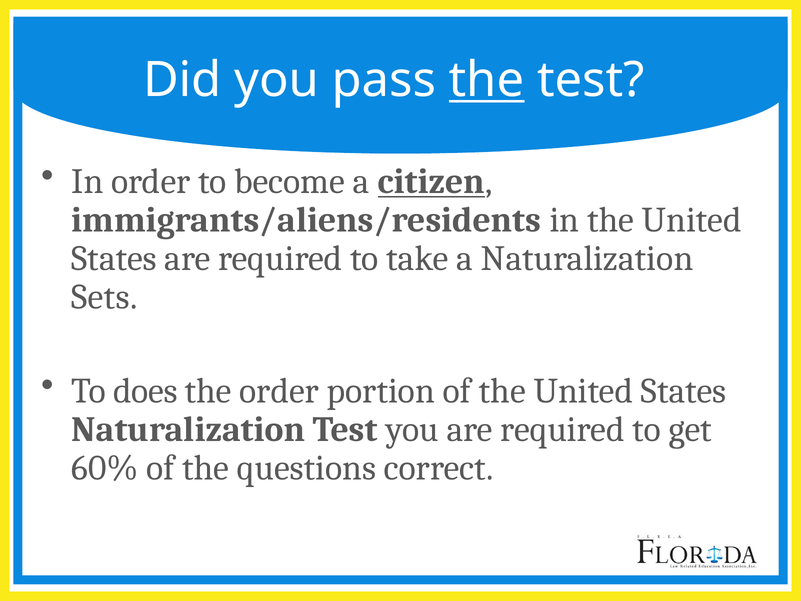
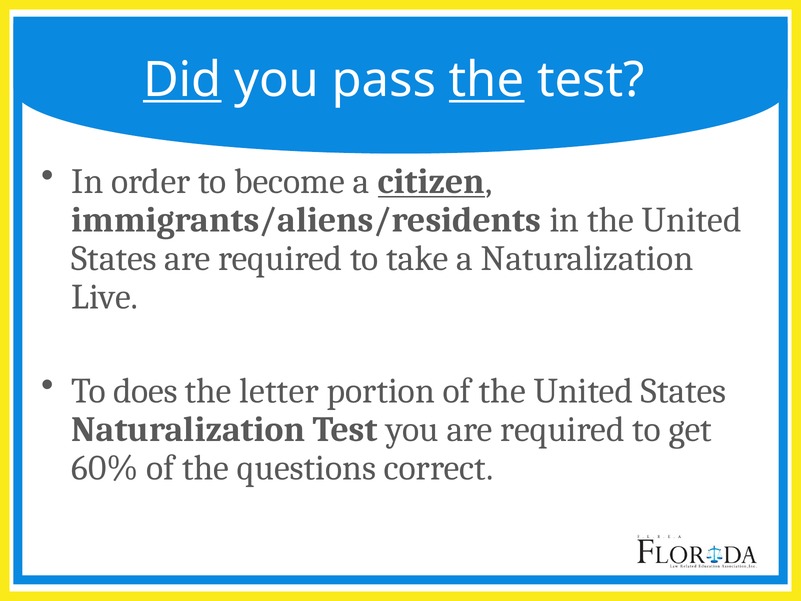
Did underline: none -> present
Sets: Sets -> Live
the order: order -> letter
